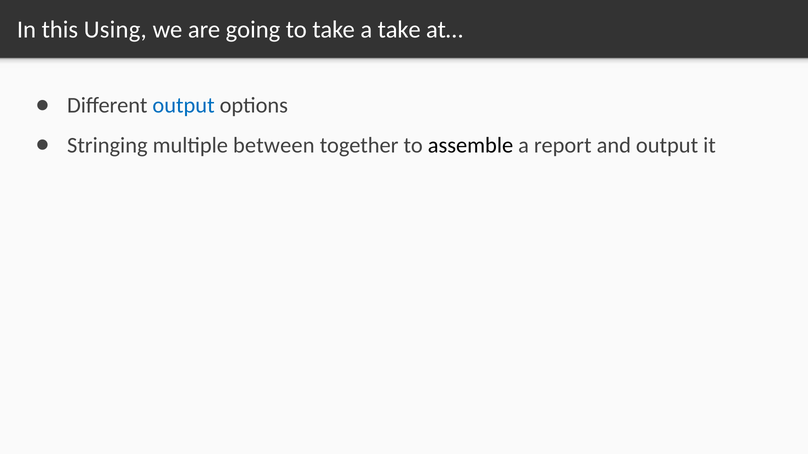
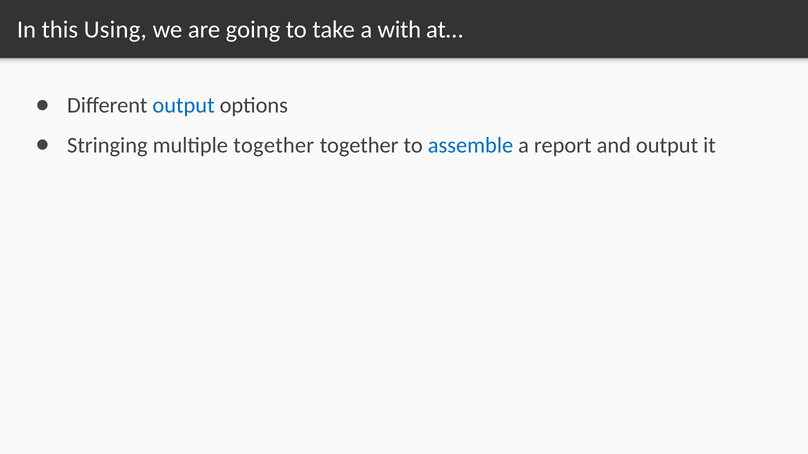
a take: take -> with
multiple between: between -> together
assemble colour: black -> blue
